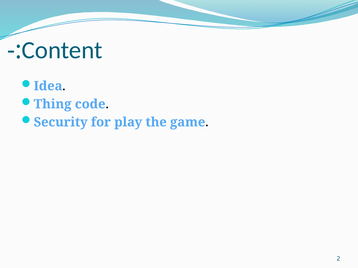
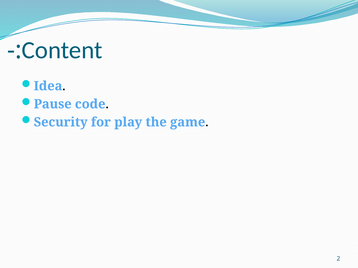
Thing: Thing -> Pause
